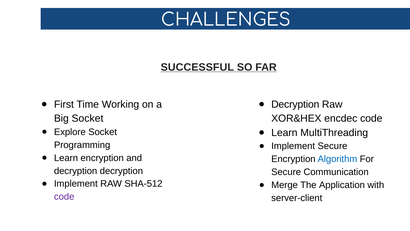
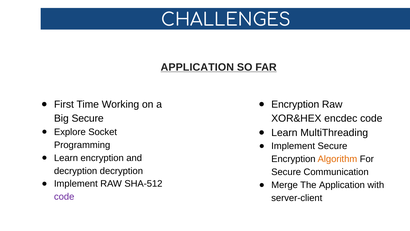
SUCCESSFUL at (197, 67): SUCCESSFUL -> APPLICATION
Decryption at (295, 104): Decryption -> Encryption
Big Socket: Socket -> Secure
Algorithm colour: blue -> orange
